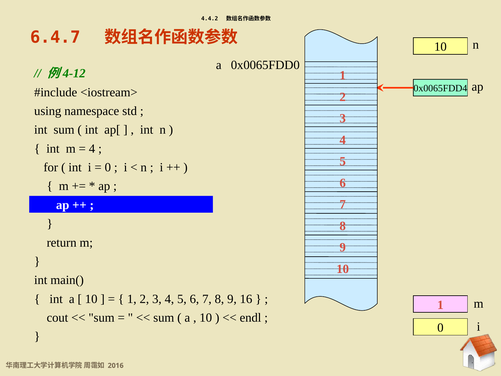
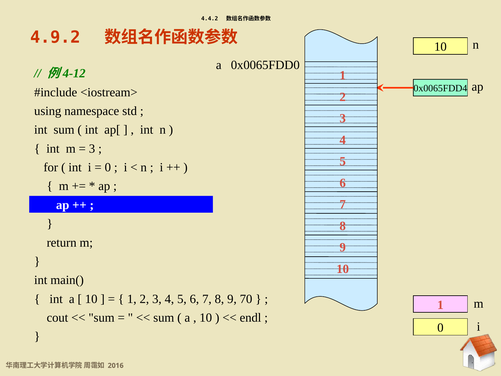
6.4.7: 6.4.7 -> 4.9.2
4 at (92, 148): 4 -> 3
16: 16 -> 70
